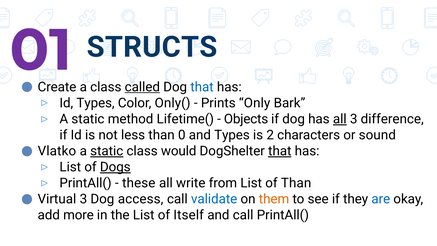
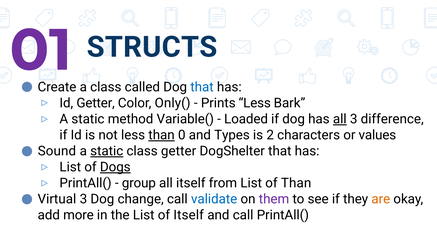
called underline: present -> none
Id Types: Types -> Getter
Prints Only: Only -> Less
Lifetime(: Lifetime( -> Variable(
Objects: Objects -> Loaded
than at (162, 135) underline: none -> present
sound: sound -> values
Vlatko: Vlatko -> Sound
class would: would -> getter
that at (280, 151) underline: present -> none
these: these -> group
all write: write -> itself
access: access -> change
them colour: orange -> purple
are colour: blue -> orange
